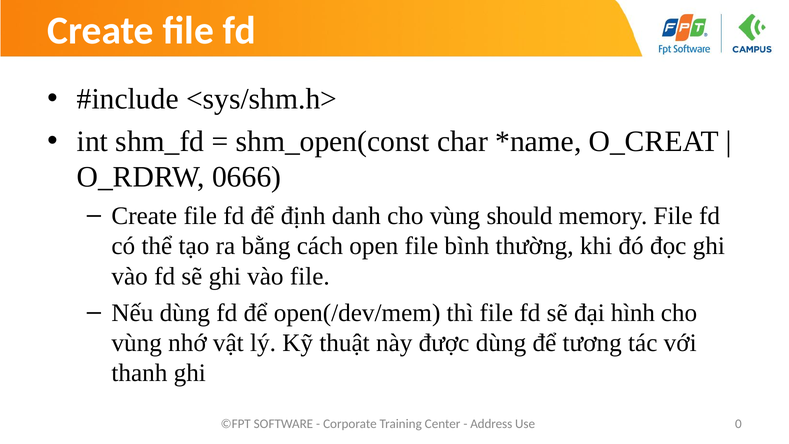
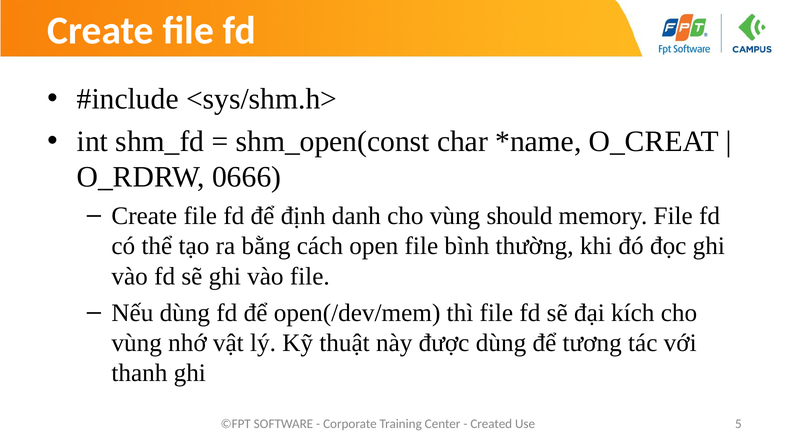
hình: hình -> kích
Address: Address -> Created
0: 0 -> 5
